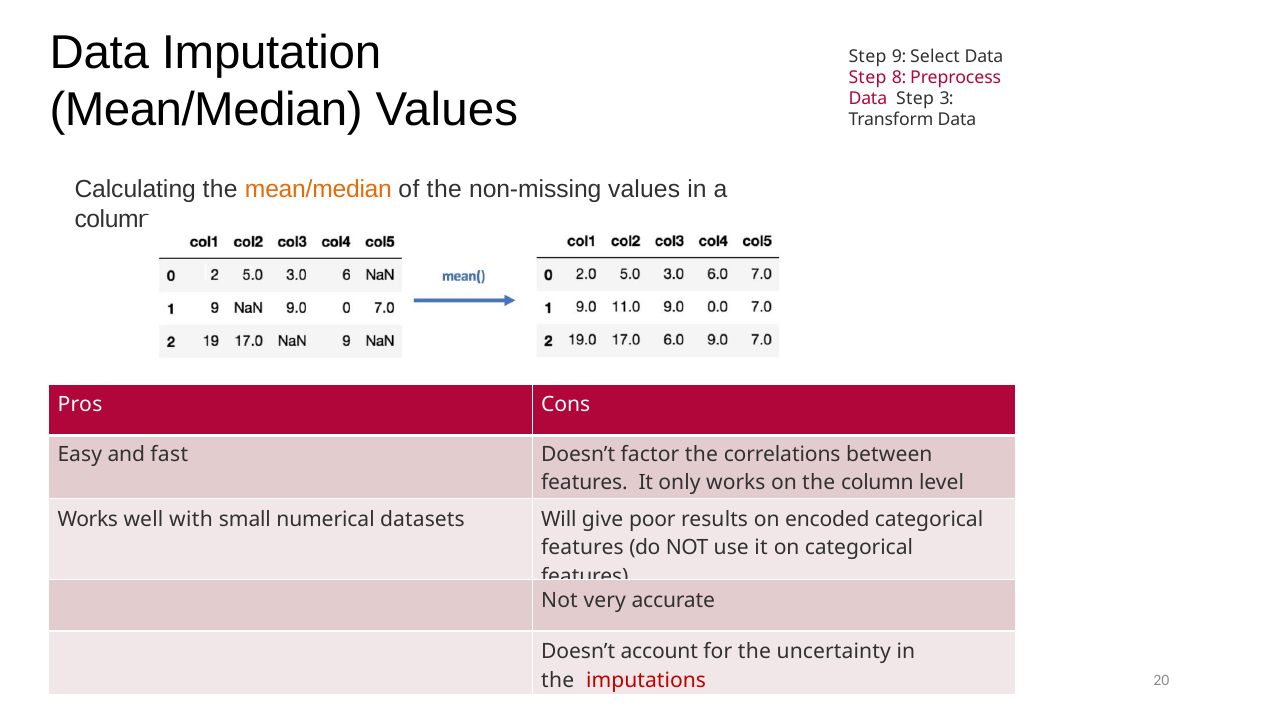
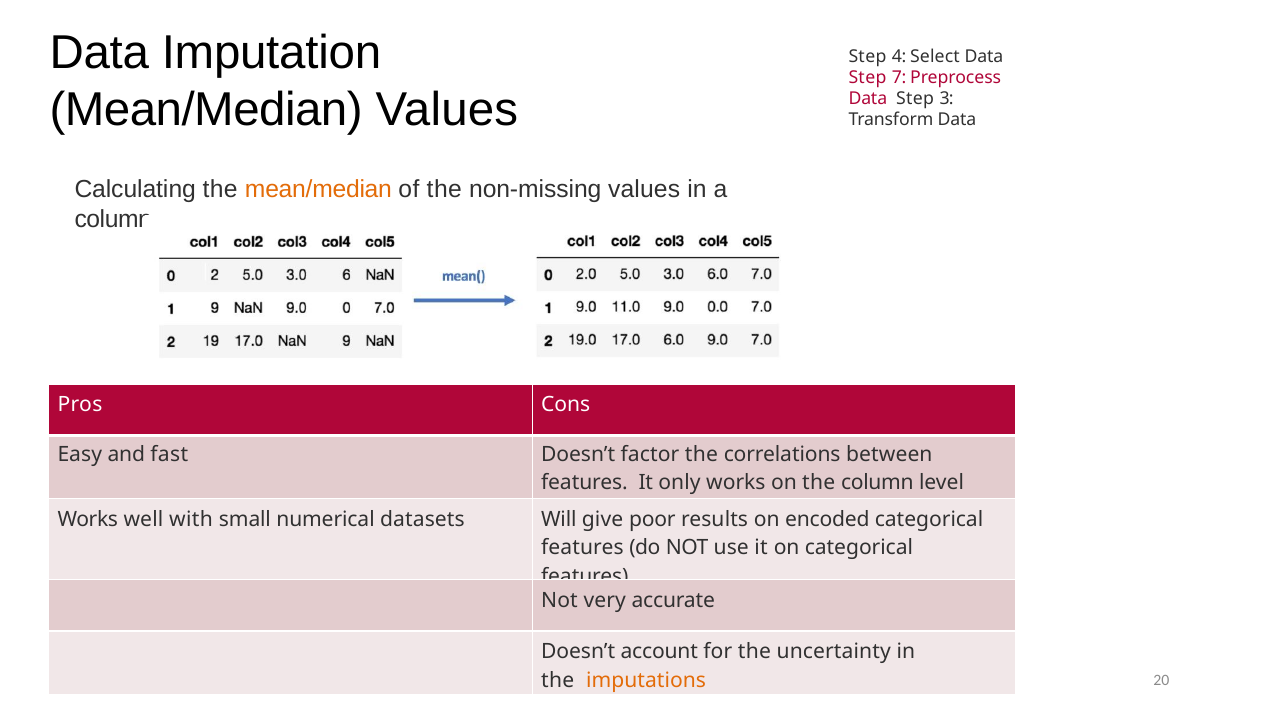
9: 9 -> 4
8: 8 -> 7
imputations colour: red -> orange
